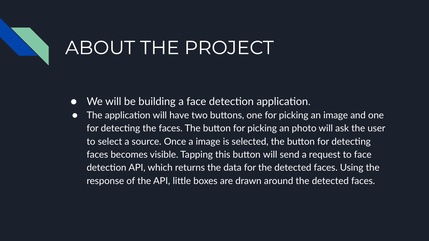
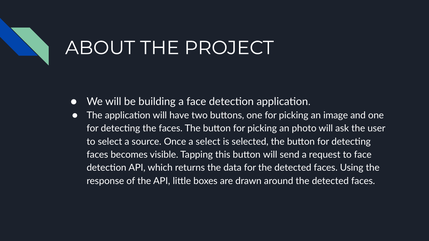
a image: image -> select
